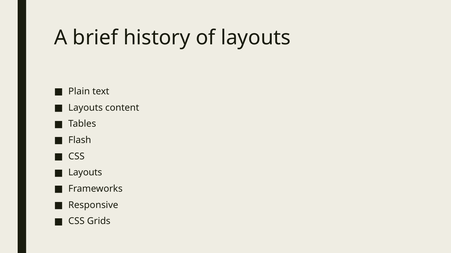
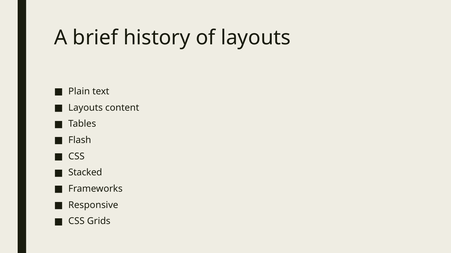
Layouts at (85, 173): Layouts -> Stacked
